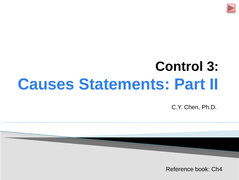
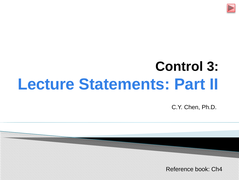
Causes: Causes -> Lecture
